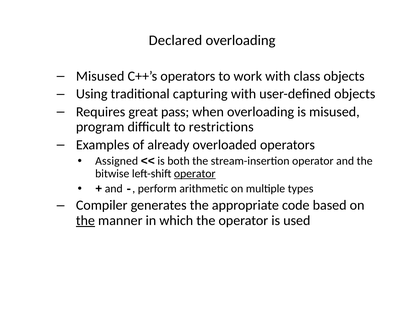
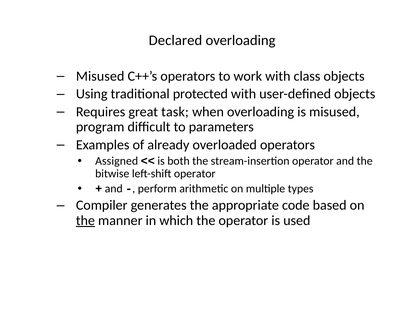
capturing: capturing -> protected
pass: pass -> task
restrictions: restrictions -> parameters
operator at (195, 174) underline: present -> none
